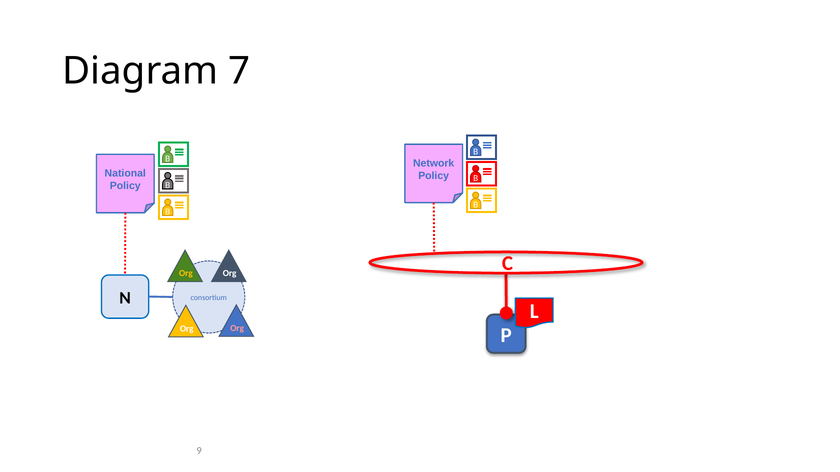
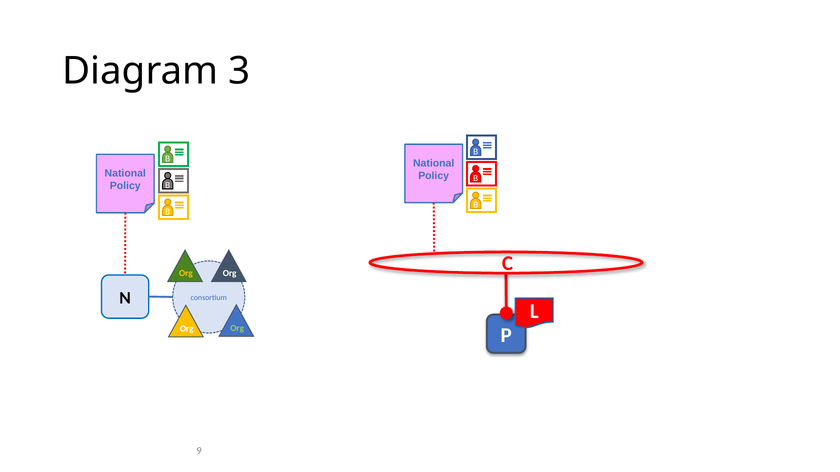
7: 7 -> 3
Network at (434, 163): Network -> National
Org at (237, 328) colour: pink -> light green
